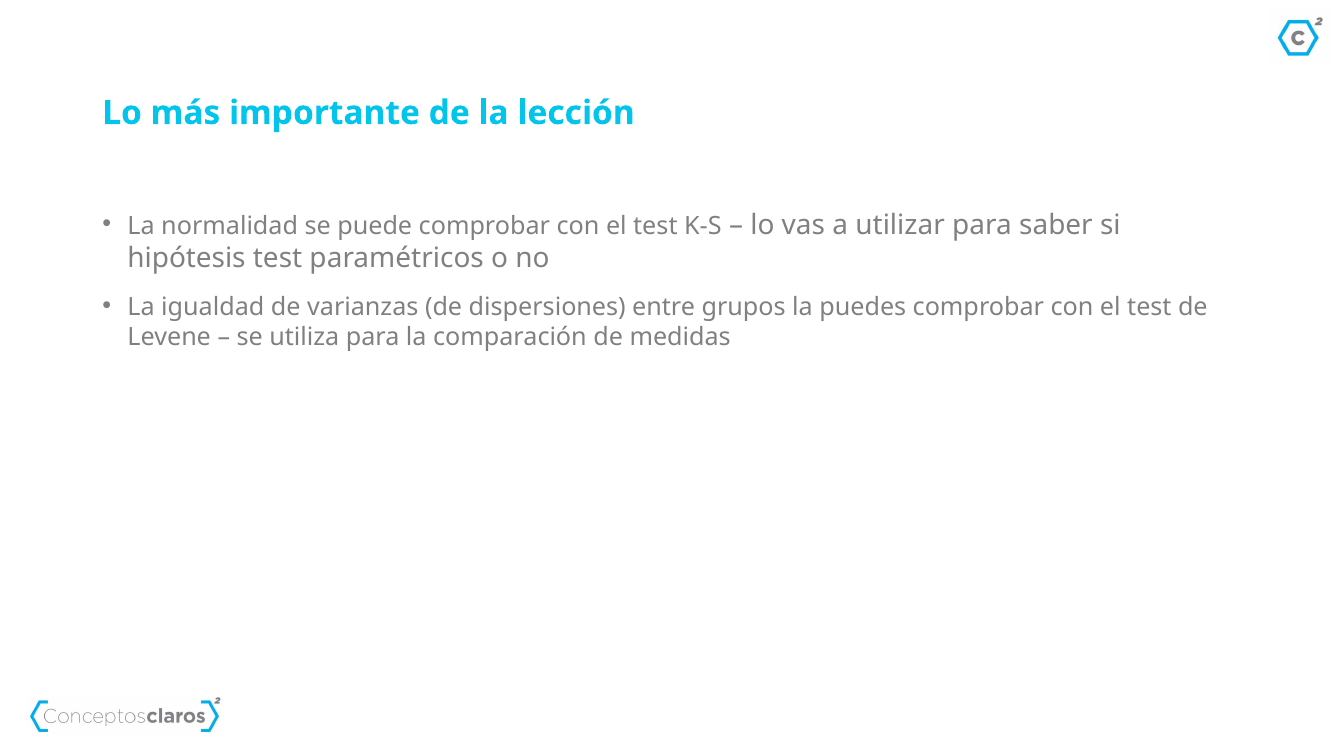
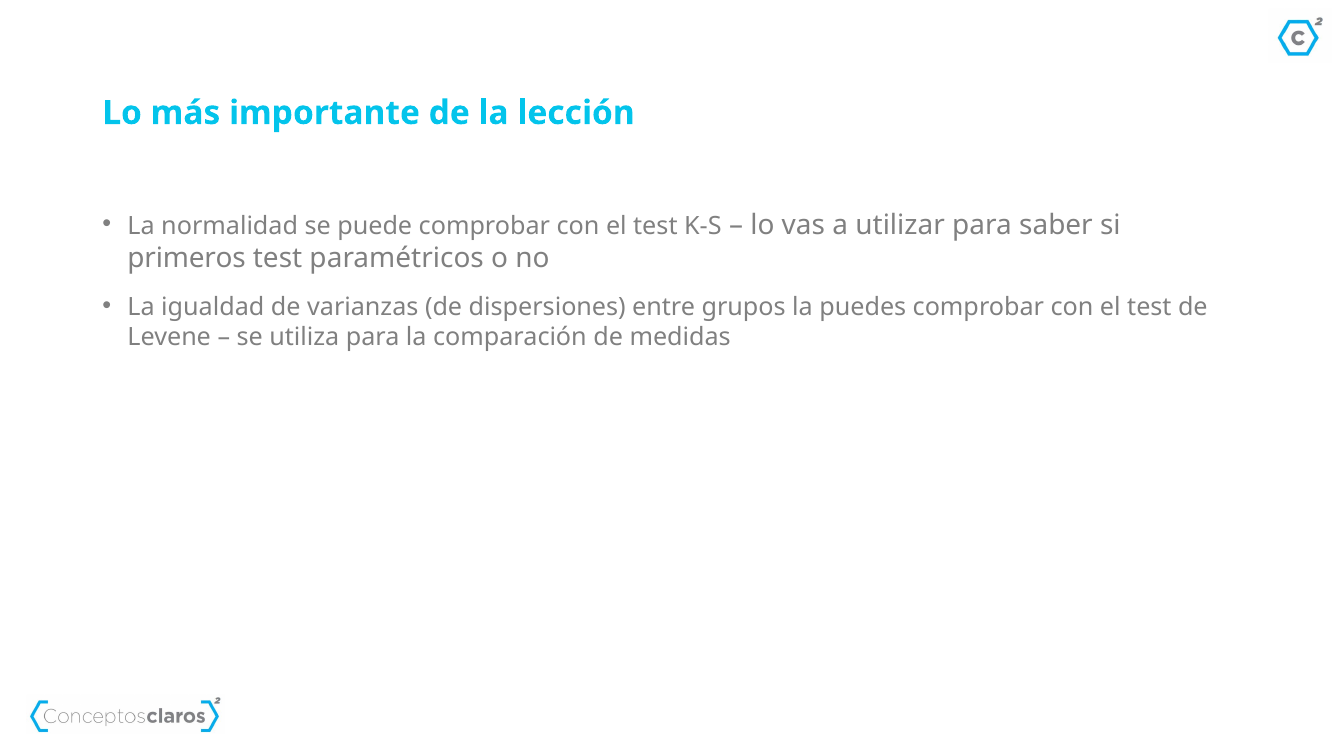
hipótesis: hipótesis -> primeros
